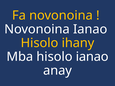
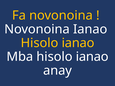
ihany at (78, 43): ihany -> ianao
